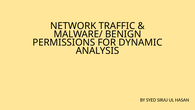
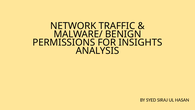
DYNAMIC: DYNAMIC -> INSIGHTS
